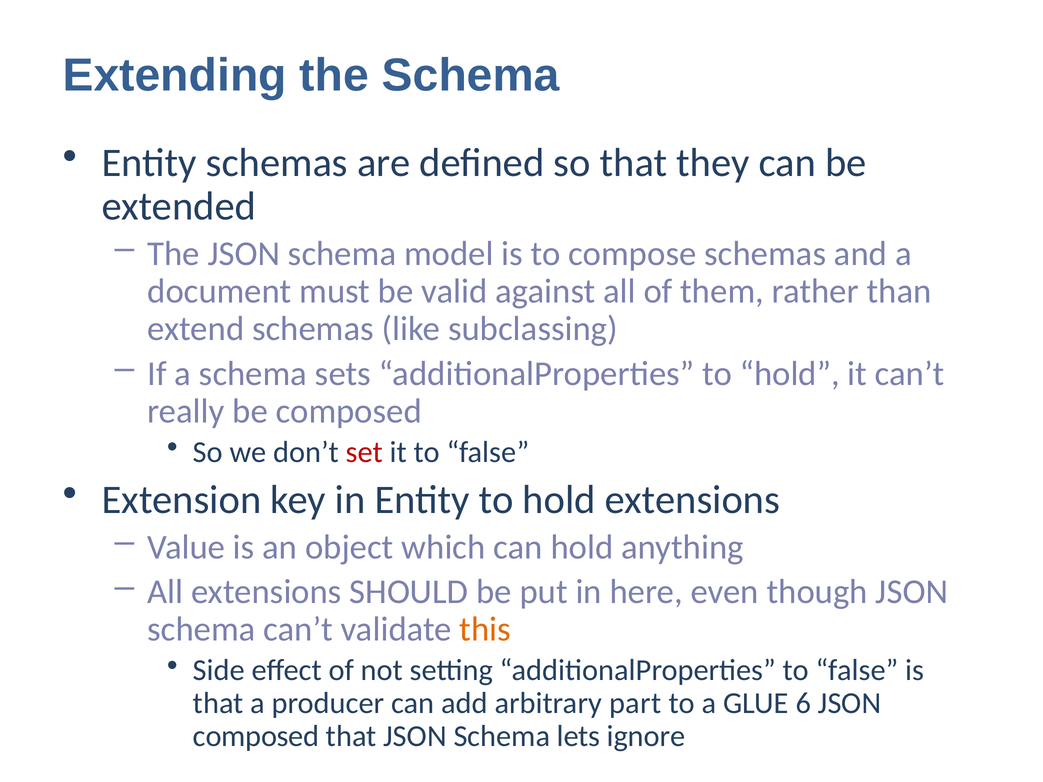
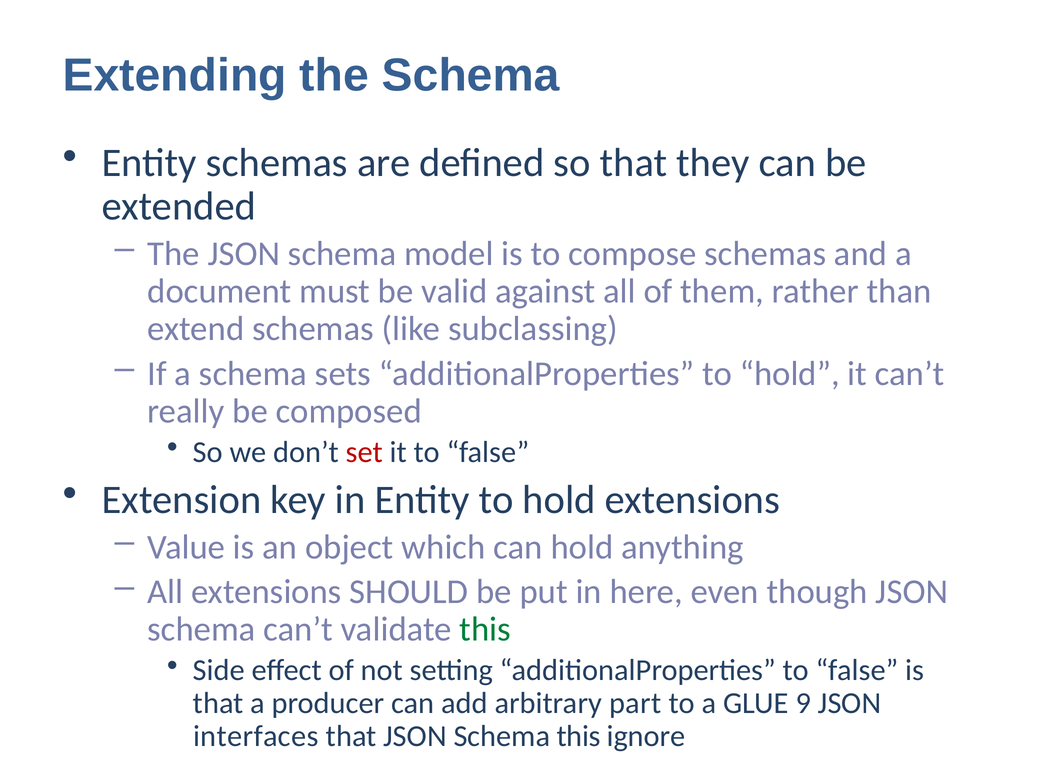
this at (485, 630) colour: orange -> green
6: 6 -> 9
composed at (256, 736): composed -> interfaces
Schema lets: lets -> this
